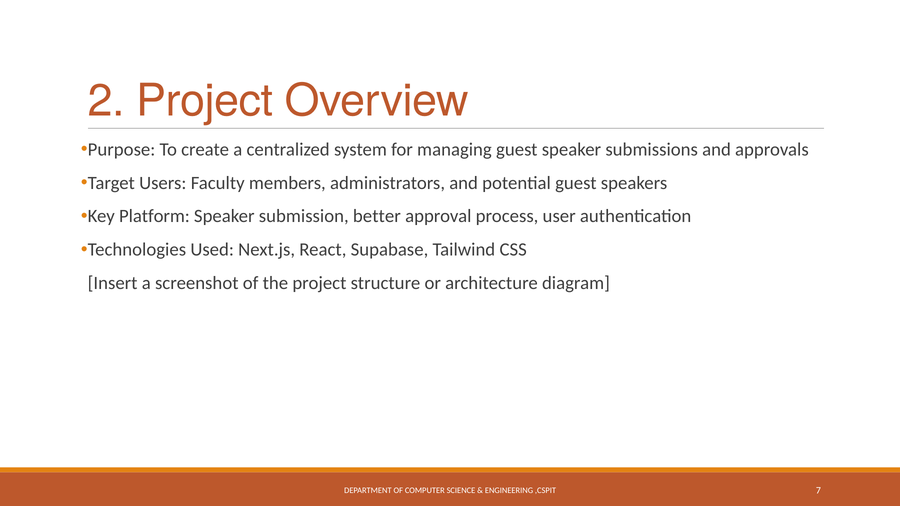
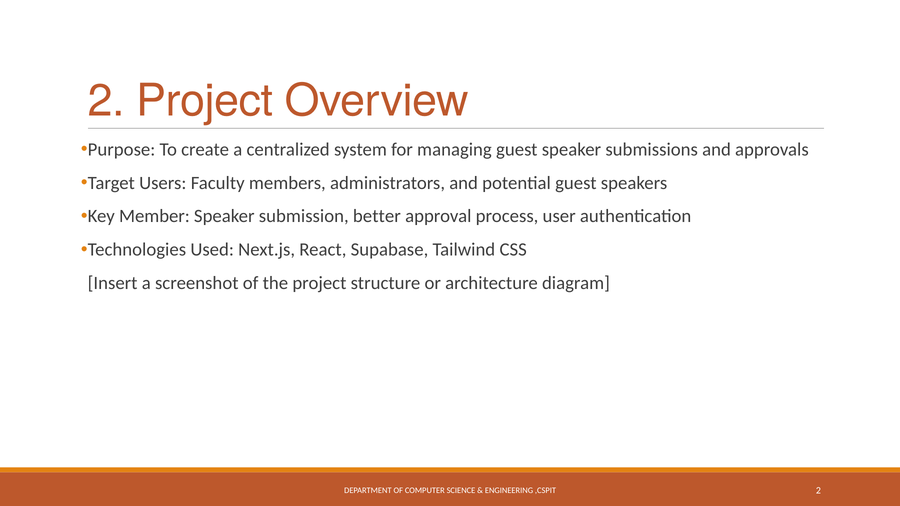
Platform: Platform -> Member
,CSPIT 7: 7 -> 2
